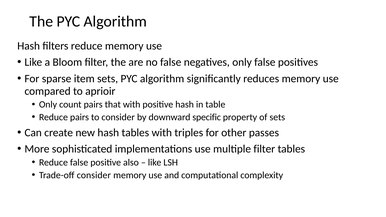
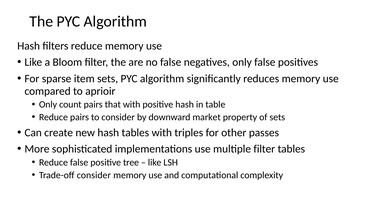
specific: specific -> market
also: also -> tree
